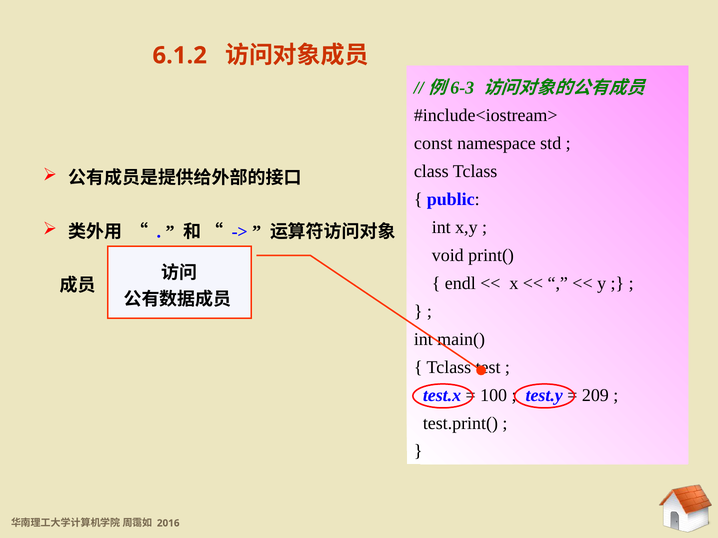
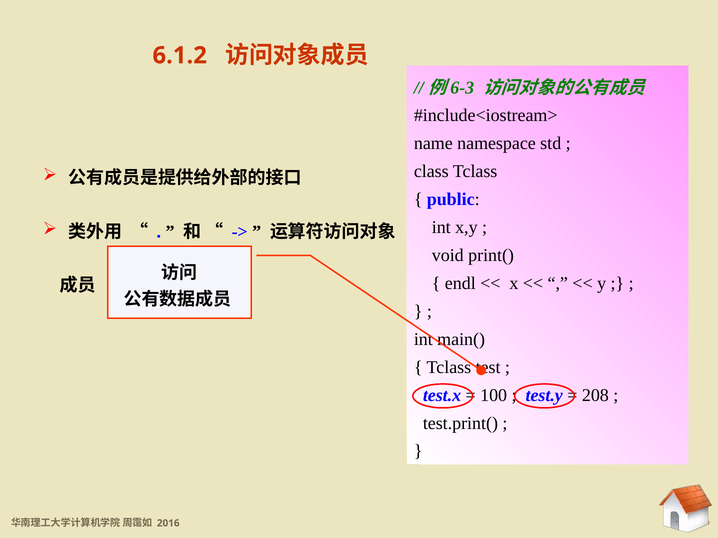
const: const -> name
209: 209 -> 208
